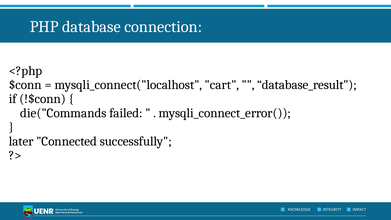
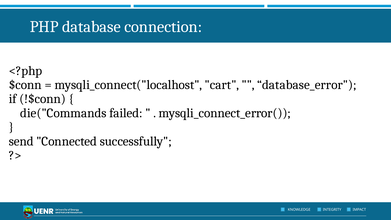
database_result: database_result -> database_error
later: later -> send
